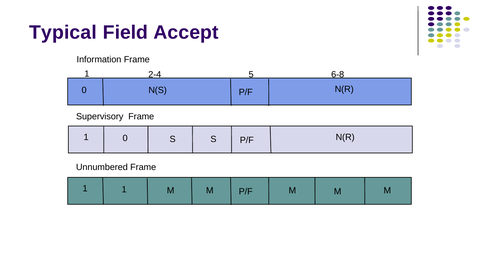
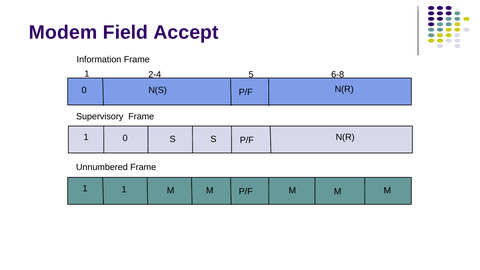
Typical: Typical -> Modem
